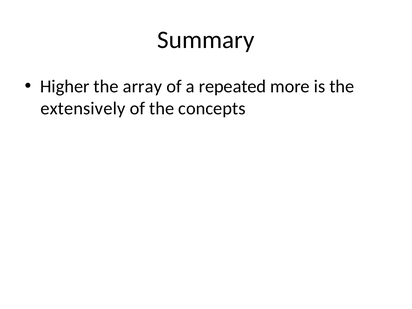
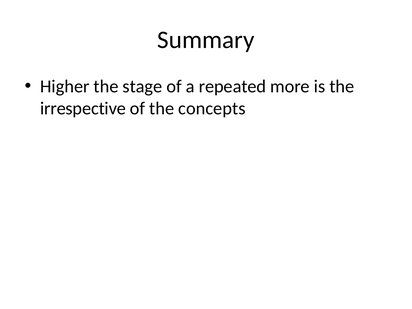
array: array -> stage
extensively: extensively -> irrespective
